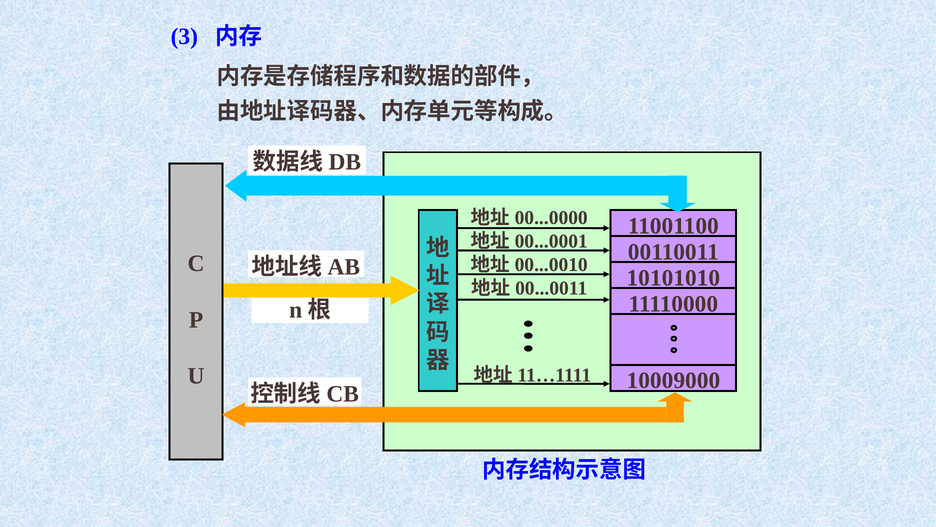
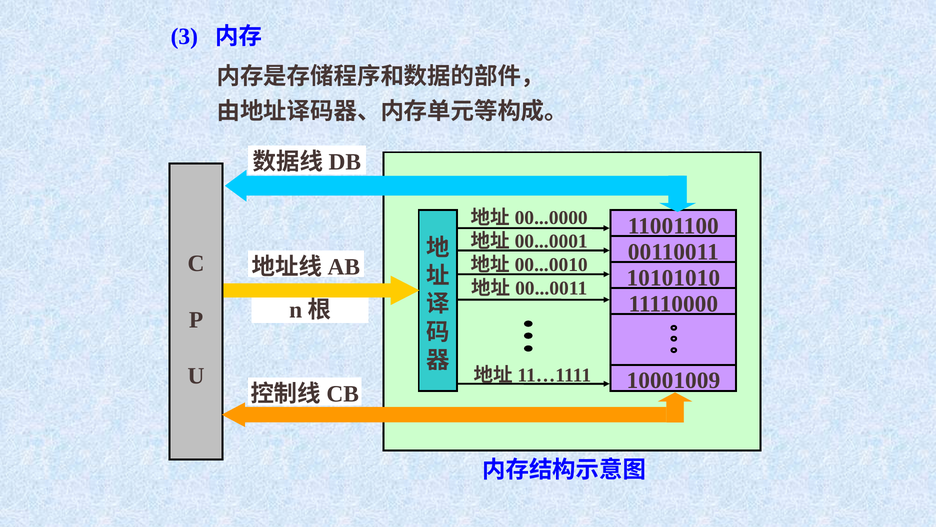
10009000: 10009000 -> 10001009
